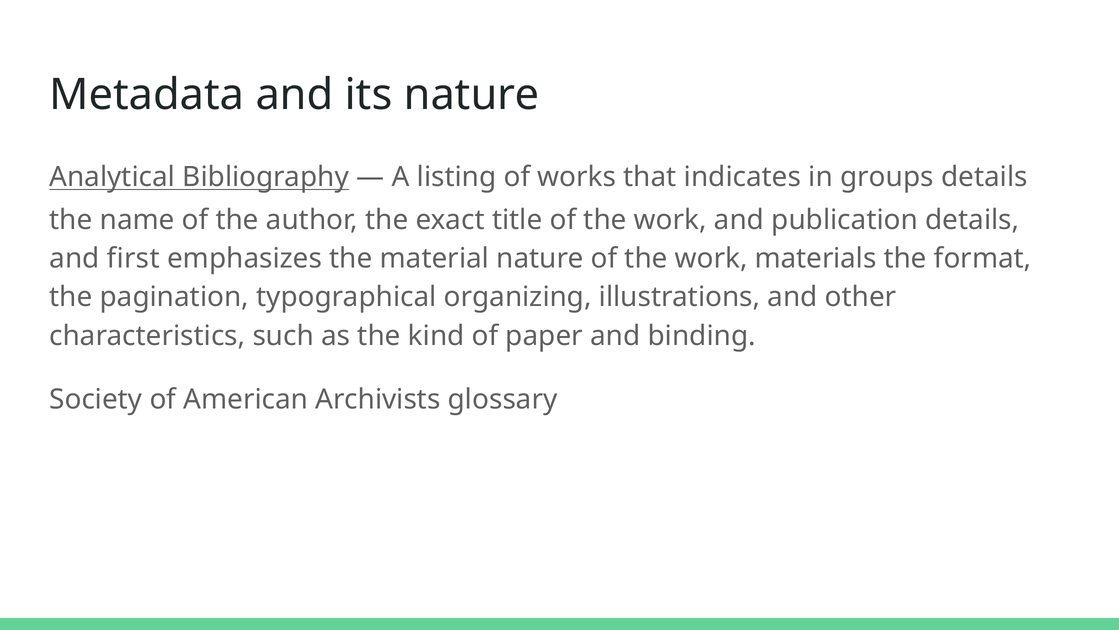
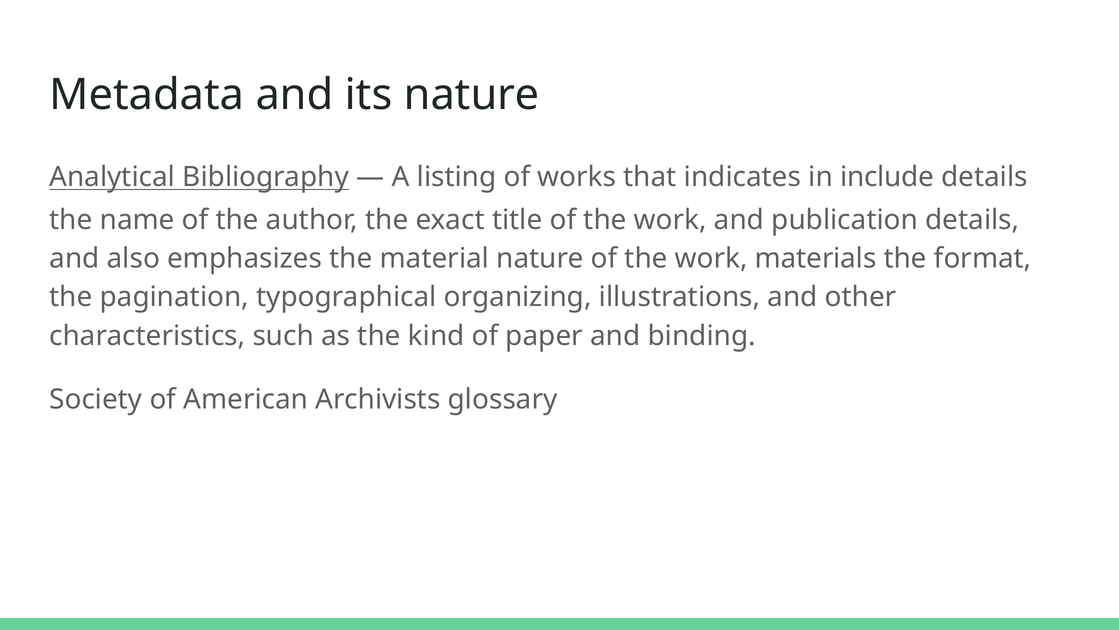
groups: groups -> include
first: first -> also
